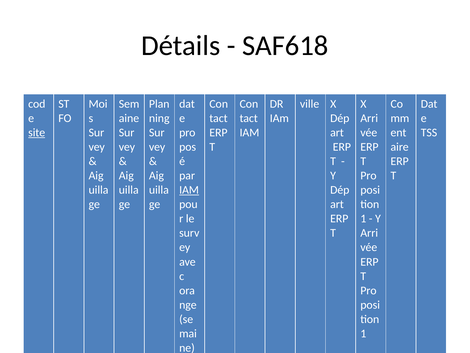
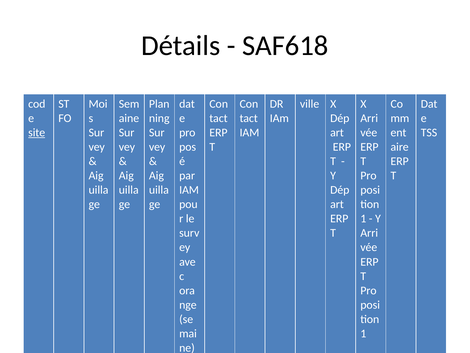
IAM at (189, 190) underline: present -> none
